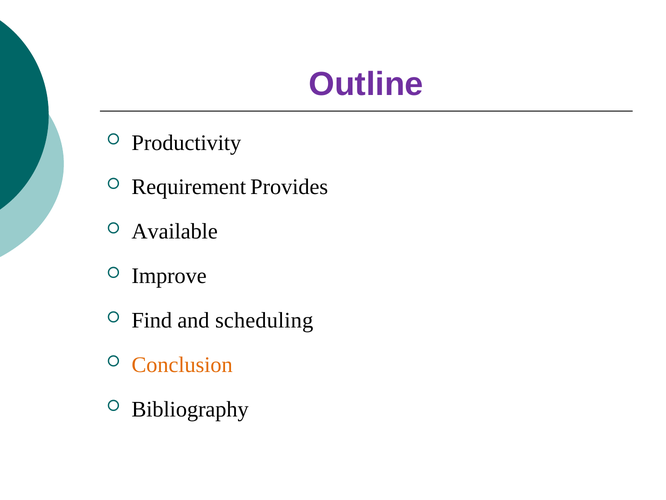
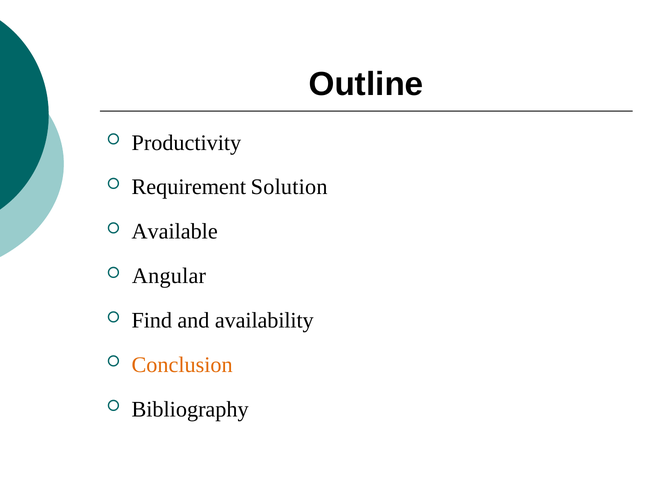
Outline colour: purple -> black
Provides: Provides -> Solution
Improve: Improve -> Angular
scheduling: scheduling -> availability
